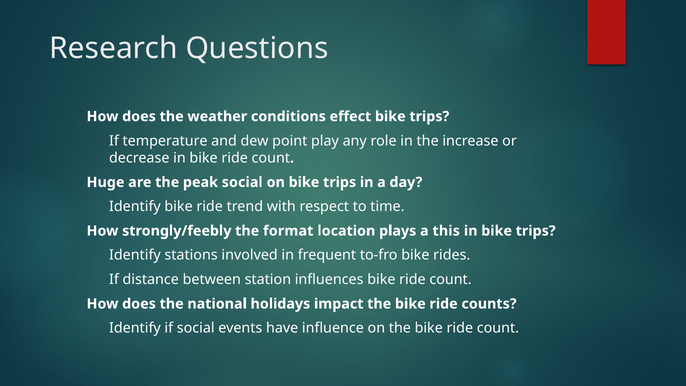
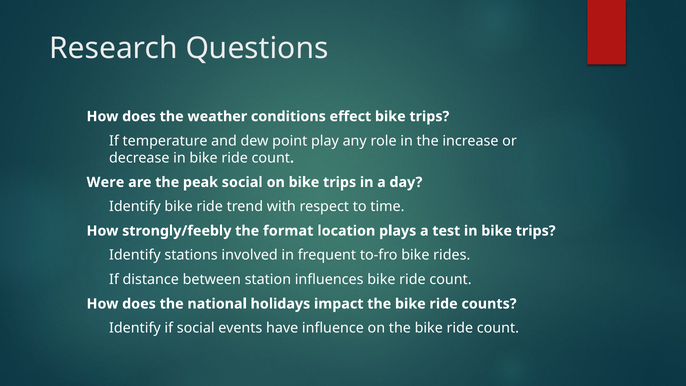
Huge: Huge -> Were
this: this -> test
